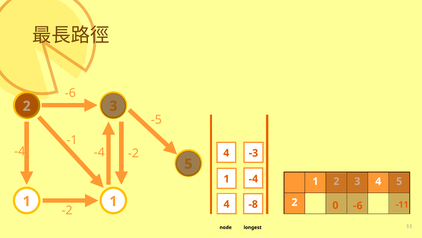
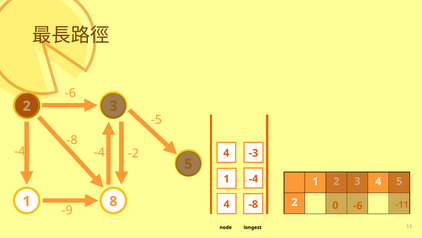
-1 at (72, 140): -1 -> -8
1 1: 1 -> 8
-2 at (67, 210): -2 -> -9
